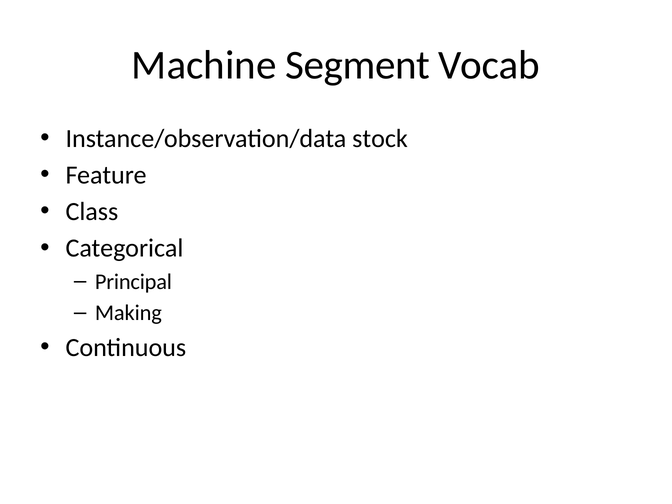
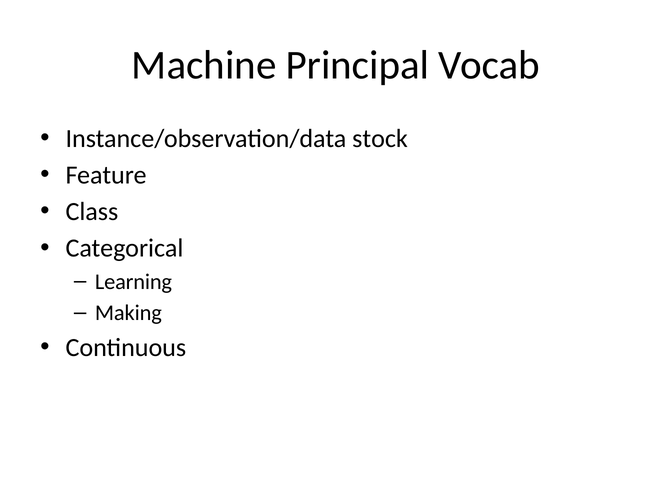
Segment: Segment -> Principal
Principal: Principal -> Learning
